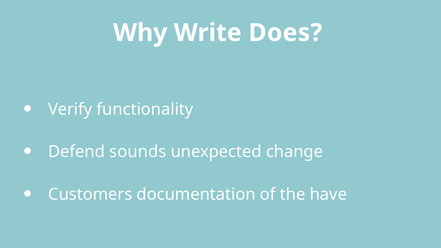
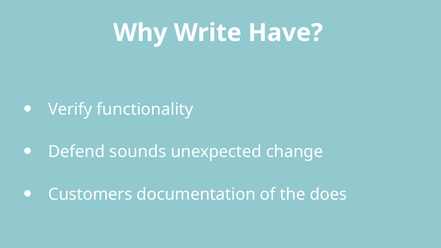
Does: Does -> Have
have: have -> does
